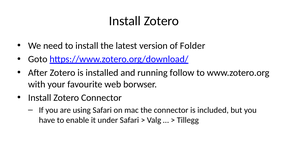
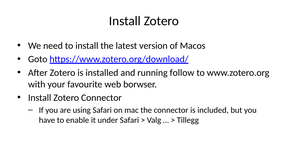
Folder: Folder -> Macos
